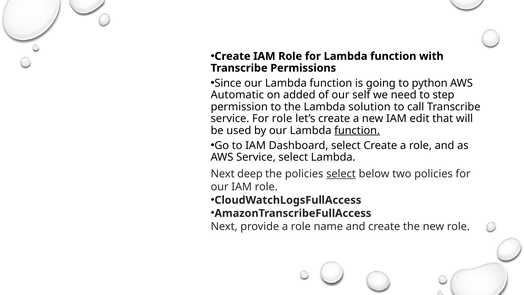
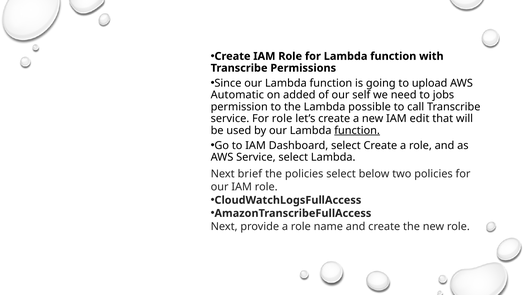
python: python -> upload
step: step -> jobs
solution: solution -> possible
deep: deep -> brief
select at (341, 174) underline: present -> none
